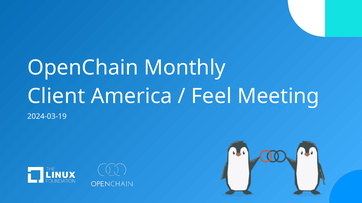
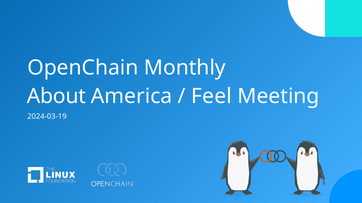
Client: Client -> About
